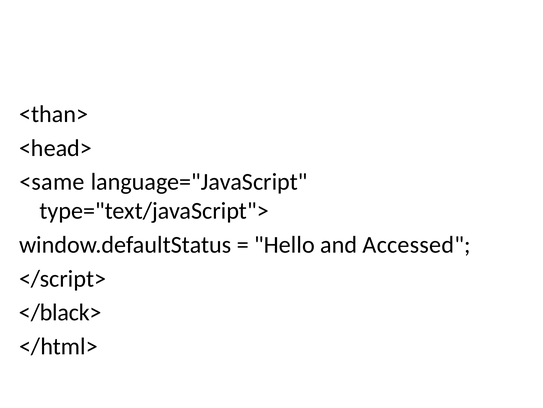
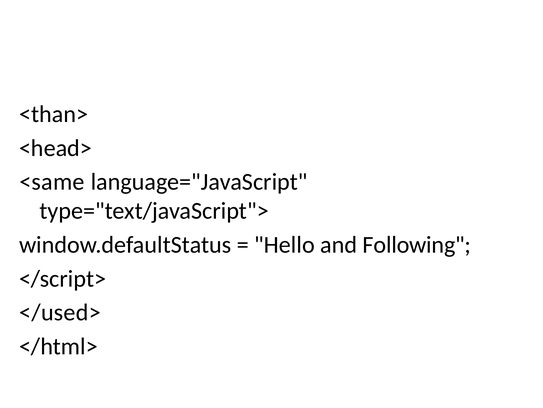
Accessed: Accessed -> Following
</black>: </black> -> </used>
